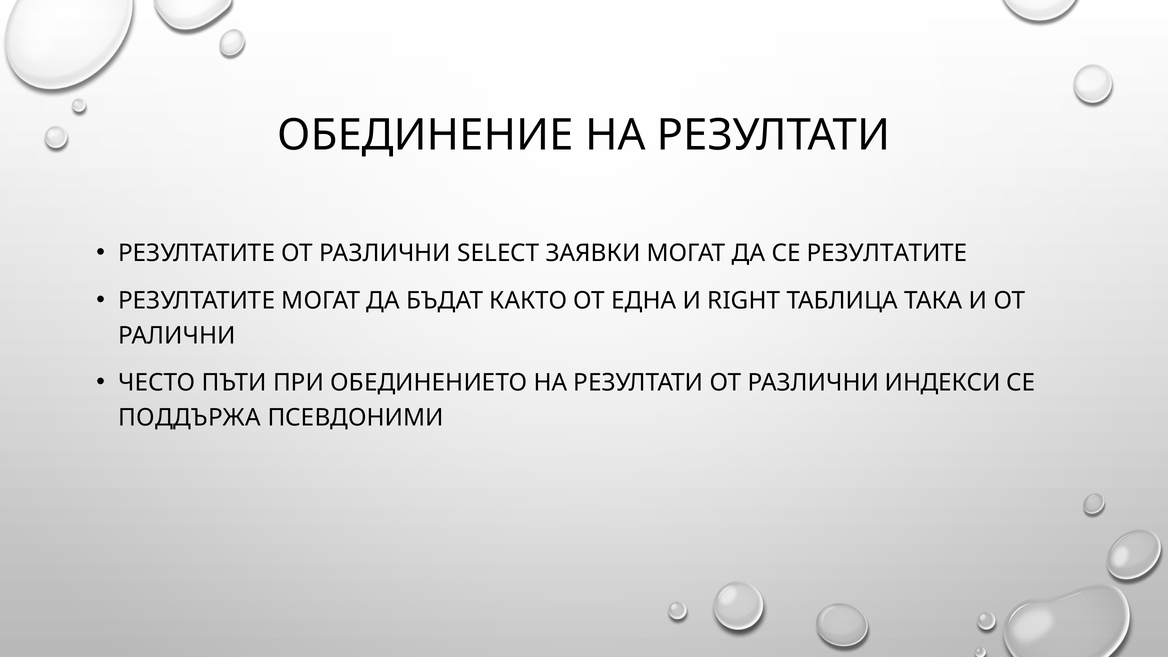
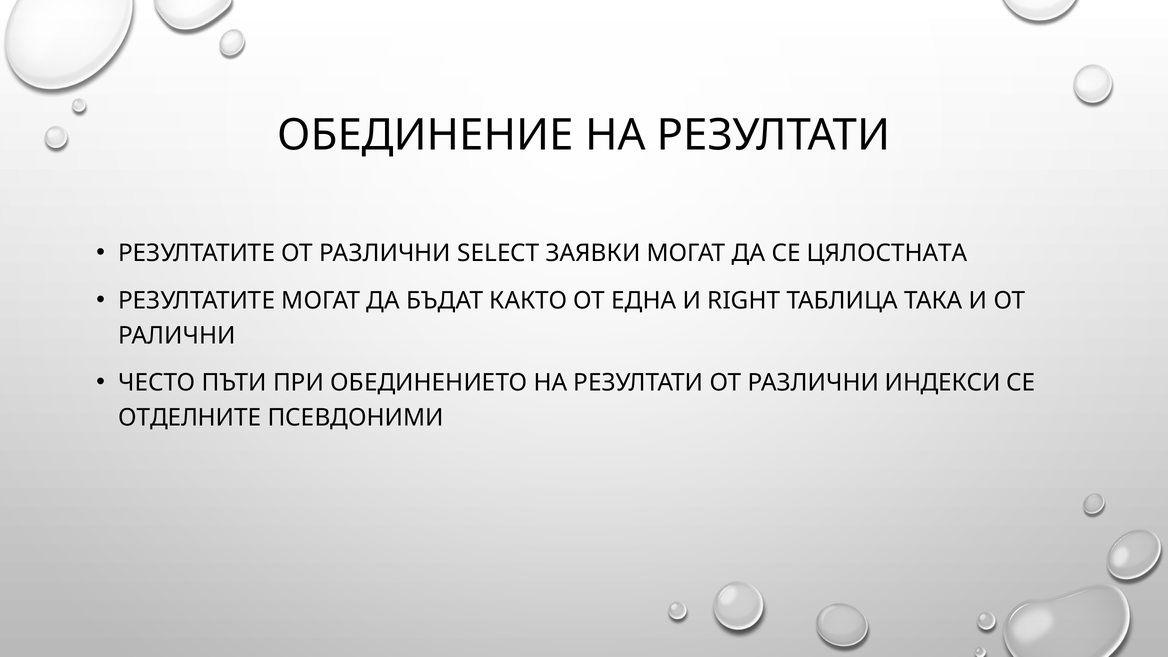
СЕ РЕЗУЛТАТИТЕ: РЕЗУЛТАТИТЕ -> ЦЯЛОСТНАТА
ПОДДЪРЖА: ПОДДЪРЖА -> ОТДЕЛНИТЕ
